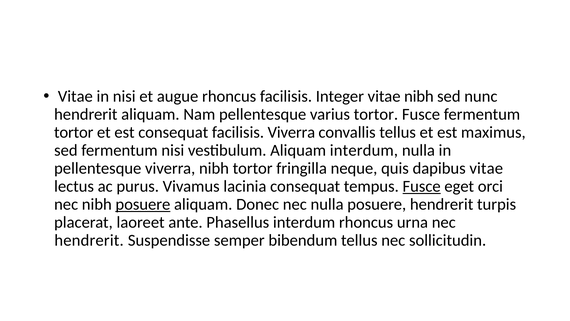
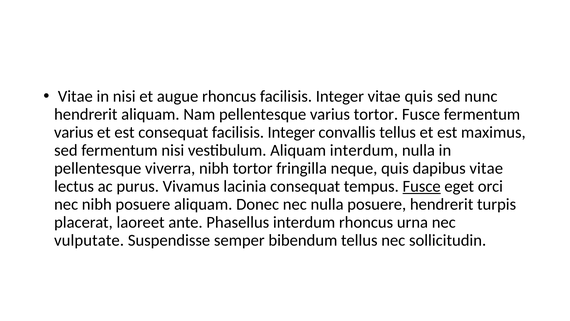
vitae nibh: nibh -> quis
tortor at (74, 132): tortor -> varius
consequat facilisis Viverra: Viverra -> Integer
posuere at (143, 204) underline: present -> none
hendrerit at (89, 240): hendrerit -> vulputate
